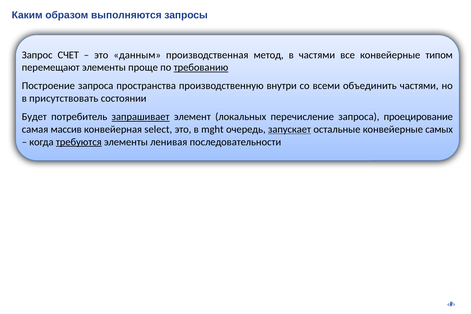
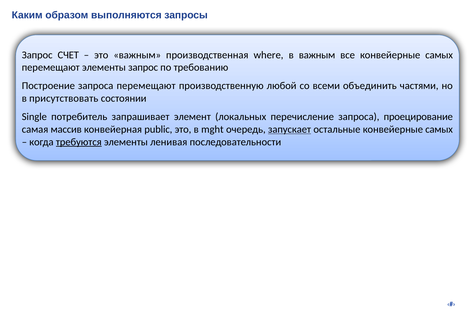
это данным: данным -> важным
метод: метод -> where
в частями: частями -> важным
все конвейерные типом: типом -> самых
элементы проще: проще -> запрос
требованию underline: present -> none
запроса пространства: пространства -> перемещают
внутри: внутри -> любой
Будет: Будет -> Single
запрашивает underline: present -> none
select: select -> public
